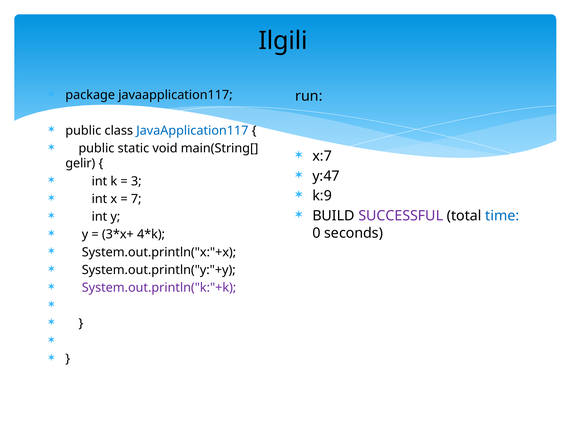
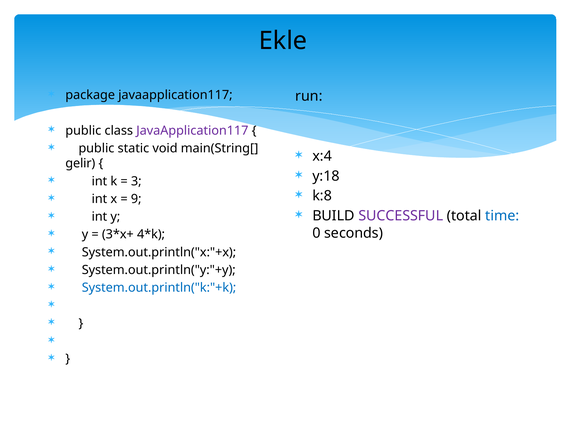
Ilgili: Ilgili -> Ekle
JavaApplication117 at (192, 130) colour: blue -> purple
x:7: x:7 -> x:4
y:47: y:47 -> y:18
k:9: k:9 -> k:8
7: 7 -> 9
System.out.println("k:"+k colour: purple -> blue
